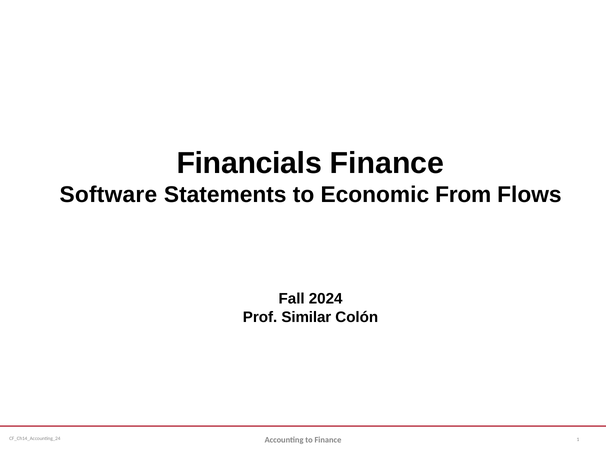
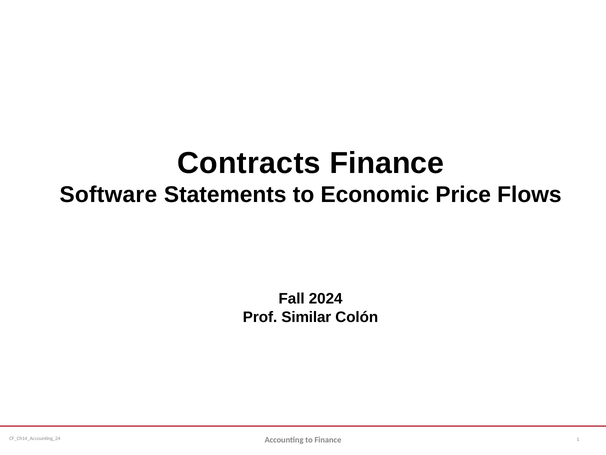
Financials: Financials -> Contracts
From: From -> Price
